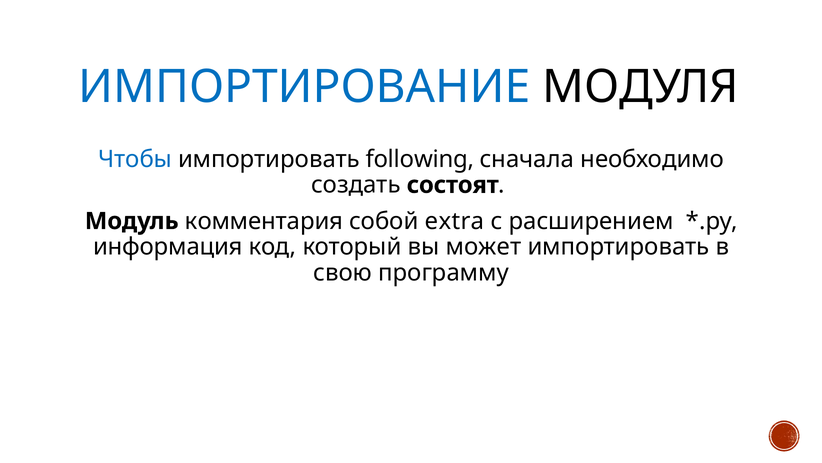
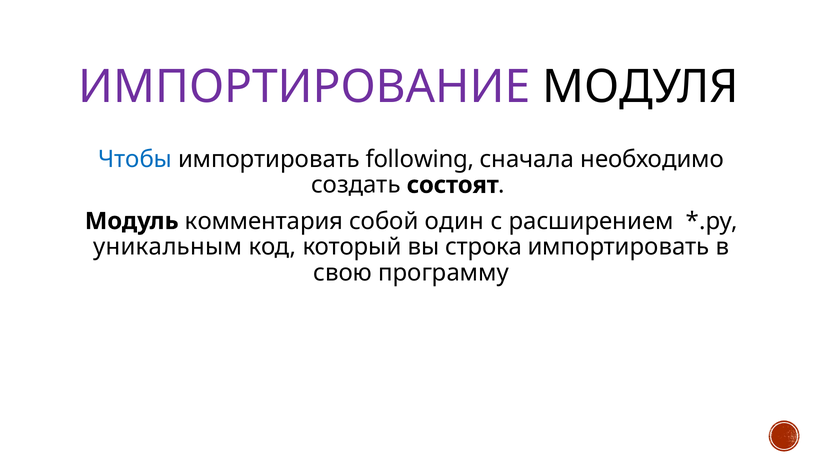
ИМПОРТИРОВАНИЕ colour: blue -> purple
extra: extra -> один
информация: информация -> уникальным
может: может -> строка
